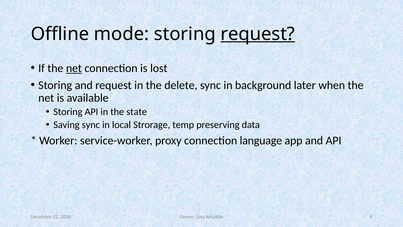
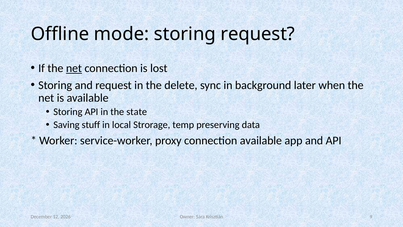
request at (258, 34) underline: present -> none
Saving sync: sync -> stuff
connection language: language -> available
